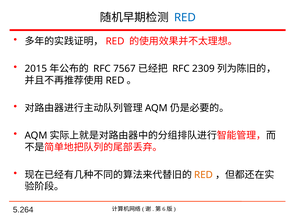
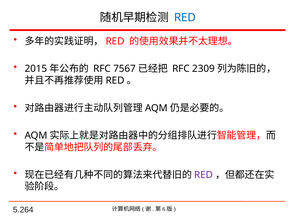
RED at (204, 175) colour: orange -> purple
